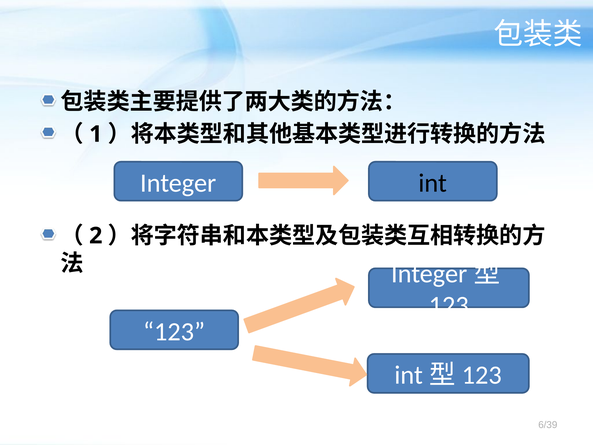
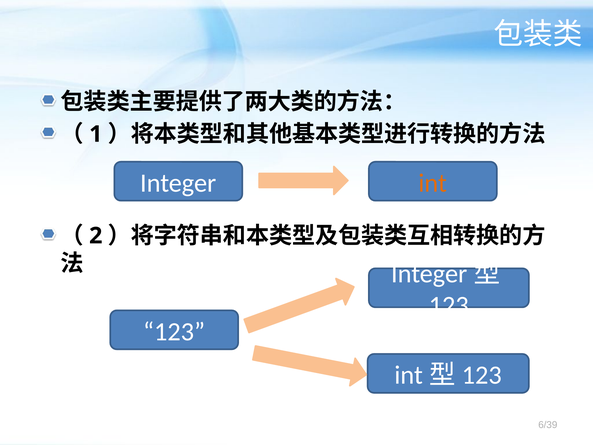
int colour: black -> orange
